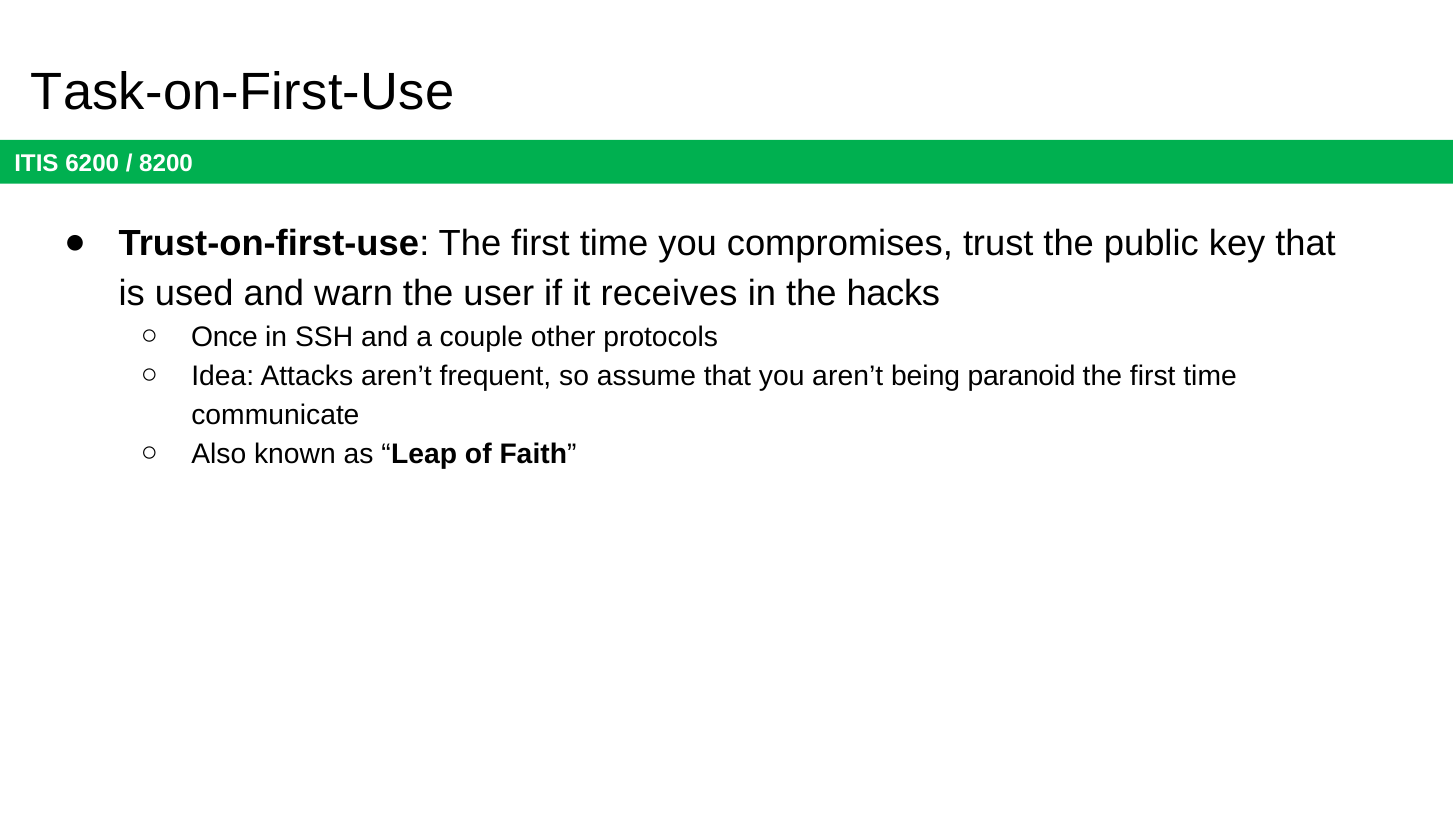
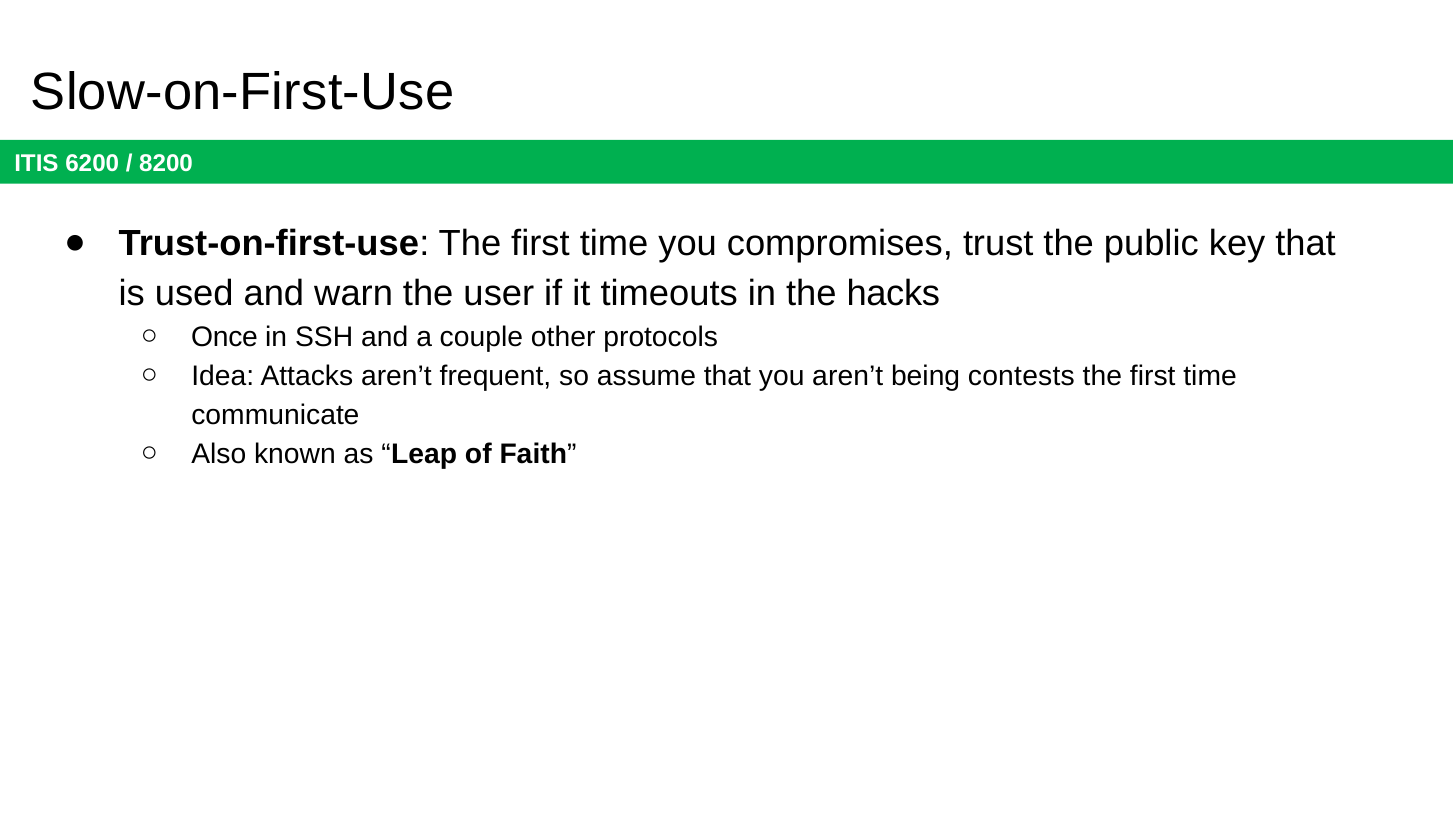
Task-on-First-Use: Task-on-First-Use -> Slow-on-First-Use
receives: receives -> timeouts
paranoid: paranoid -> contests
